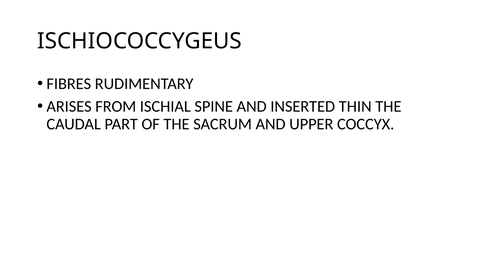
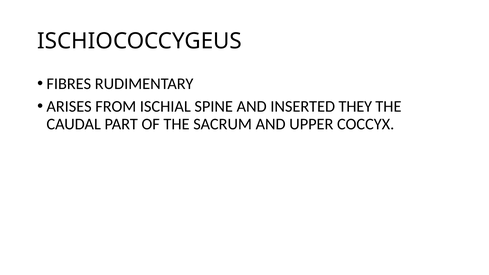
THIN: THIN -> THEY
